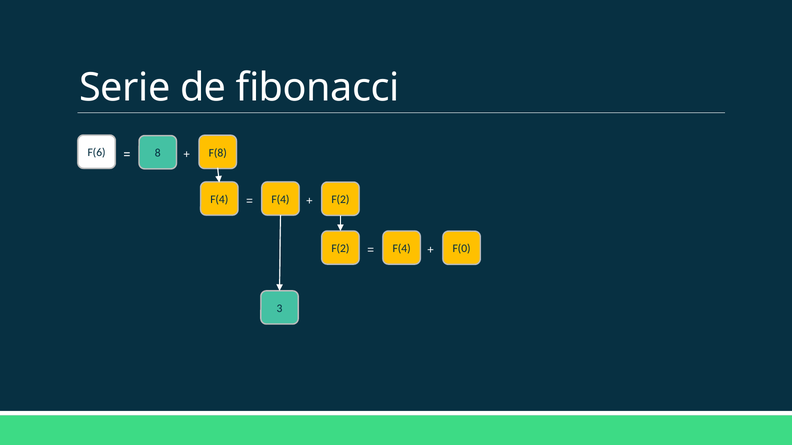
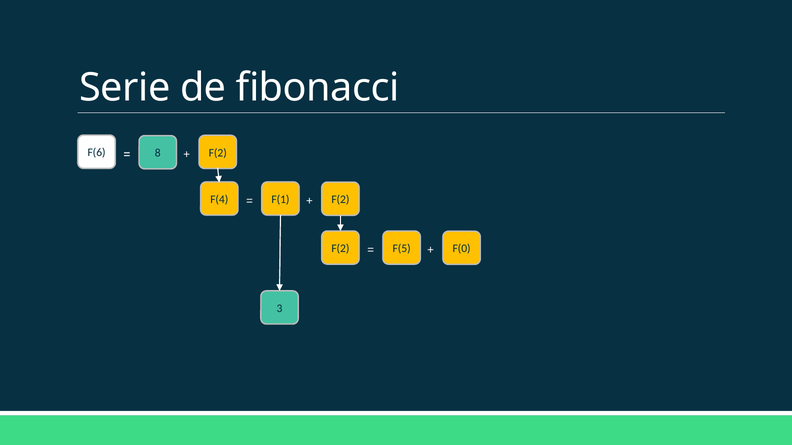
F(8 at (218, 153): F(8 -> F(2
F(4 F(4: F(4 -> F(1
F(2 F(4: F(4 -> F(5
